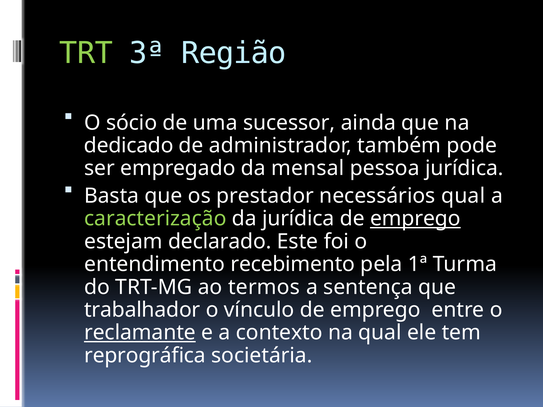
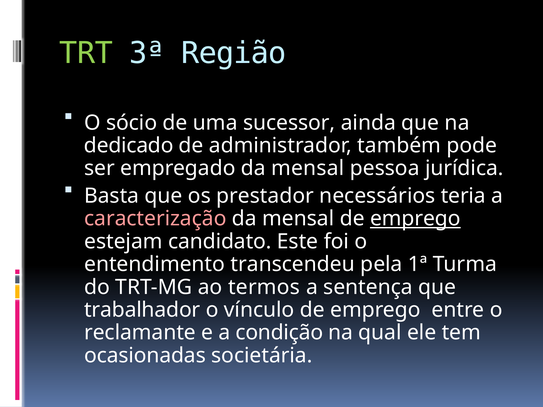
necessários qual: qual -> teria
caracterização colour: light green -> pink
jurídica at (298, 219): jurídica -> mensal
declarado: declarado -> candidato
recebimento: recebimento -> transcendeu
reclamante underline: present -> none
contexto: contexto -> condição
reprográfica: reprográfica -> ocasionadas
